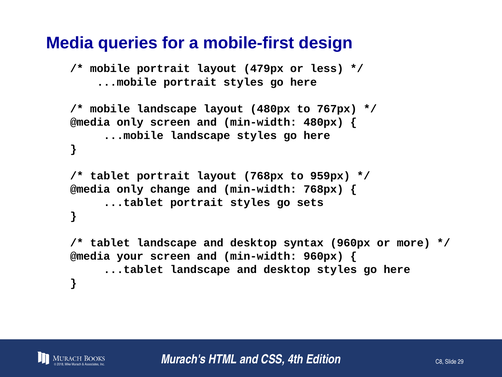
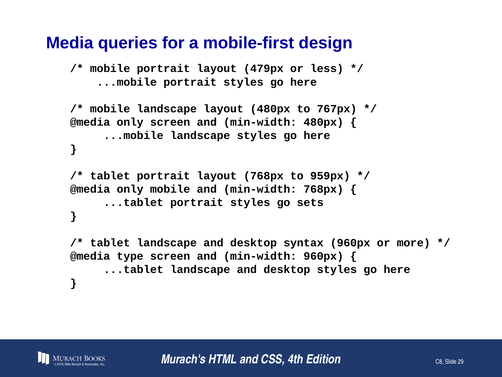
only change: change -> mobile
your: your -> type
